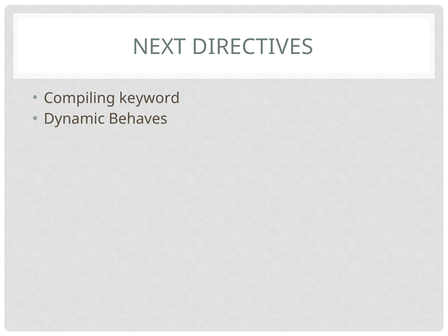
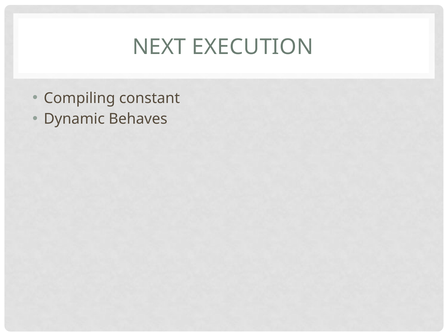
DIRECTIVES: DIRECTIVES -> EXECUTION
keyword: keyword -> constant
